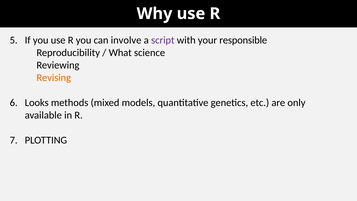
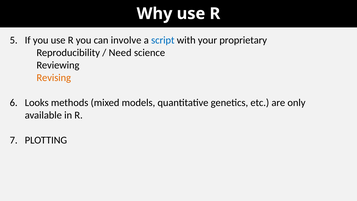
script colour: purple -> blue
responsible: responsible -> proprietary
What: What -> Need
